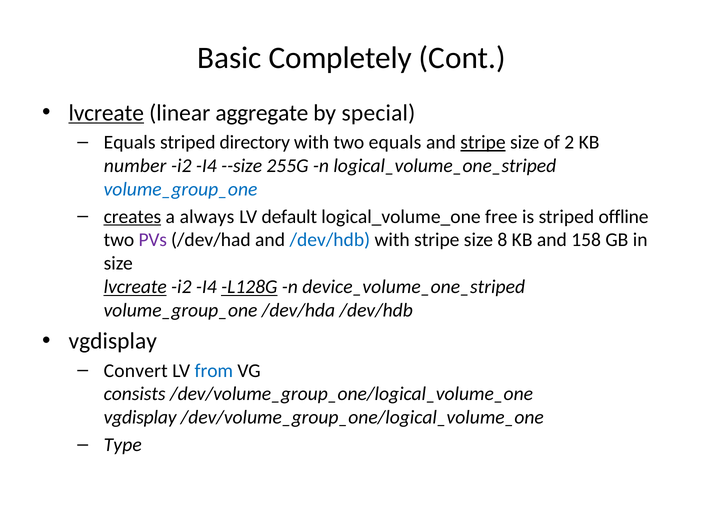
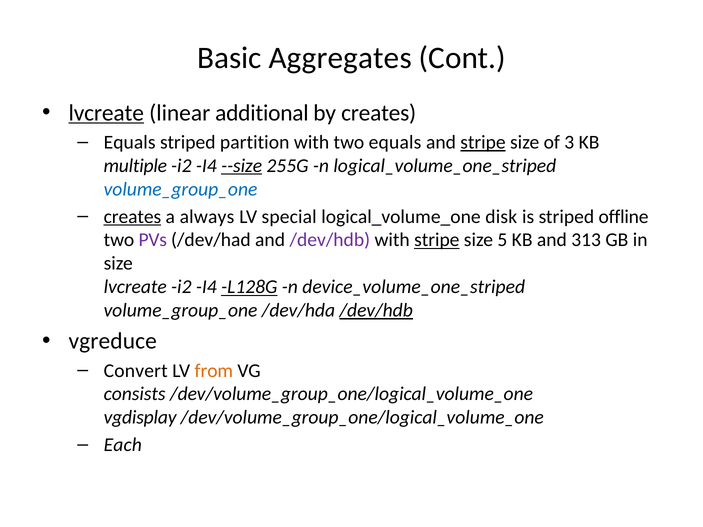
Completely: Completely -> Aggregates
aggregate: aggregate -> additional
by special: special -> creates
directory: directory -> partition
2: 2 -> 3
number: number -> multiple
--size underline: none -> present
default: default -> special
free: free -> disk
/dev/hdb at (330, 240) colour: blue -> purple
stripe at (437, 240) underline: none -> present
8: 8 -> 5
158: 158 -> 313
lvcreate at (135, 287) underline: present -> none
/dev/hdb at (376, 311) underline: none -> present
vgdisplay at (113, 341): vgdisplay -> vgreduce
from colour: blue -> orange
Type: Type -> Each
